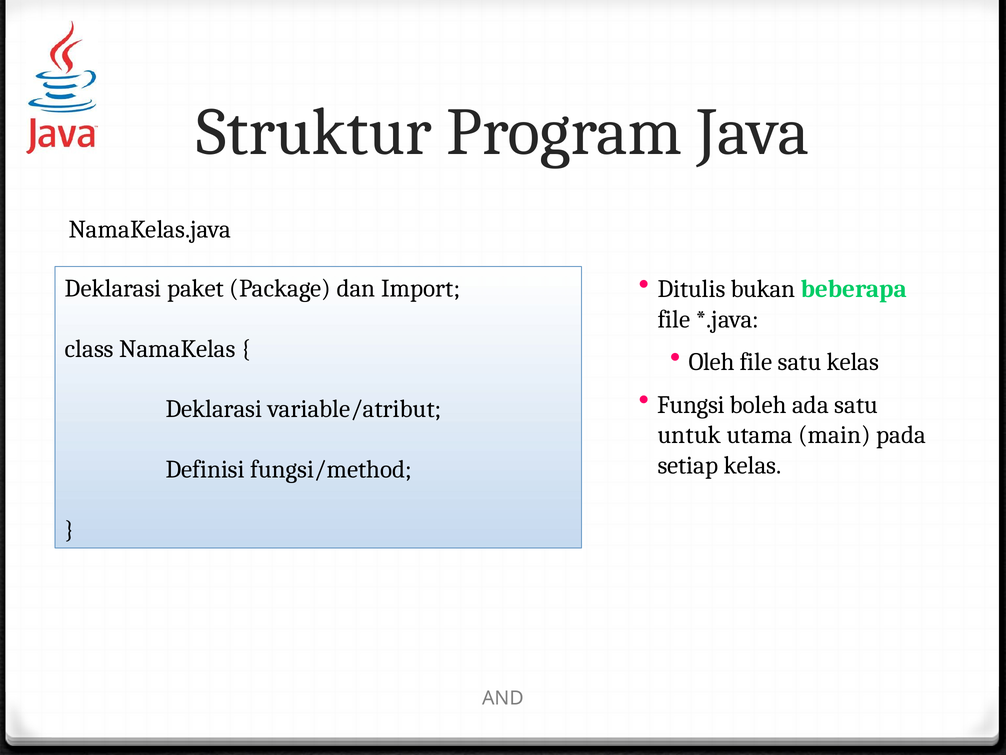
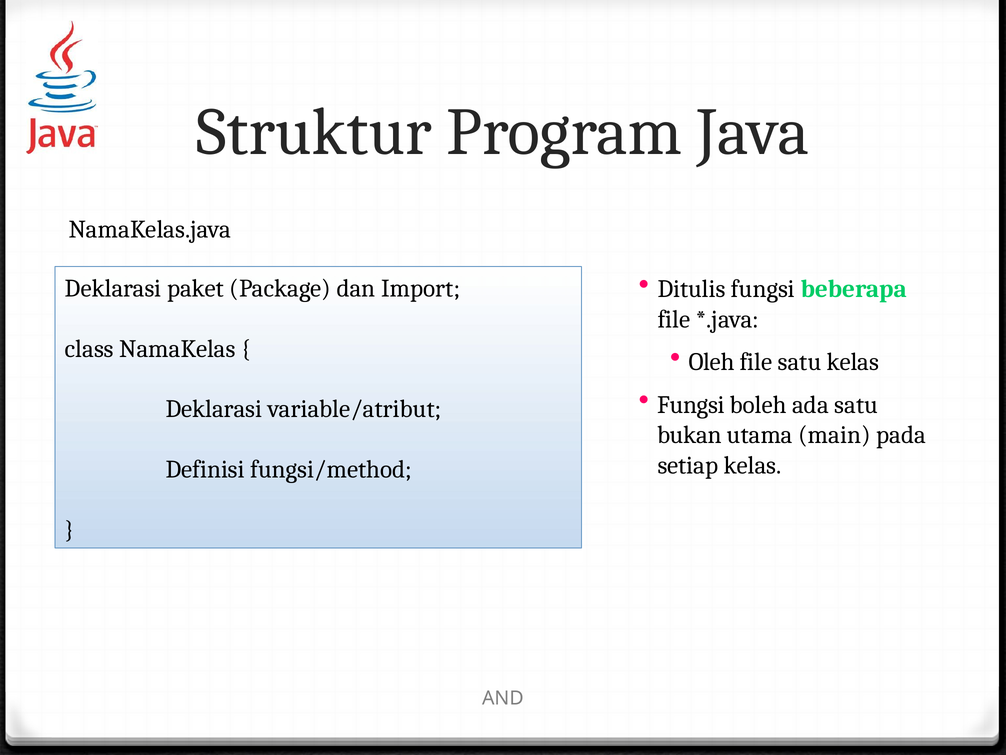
Ditulis bukan: bukan -> fungsi
untuk: untuk -> bukan
